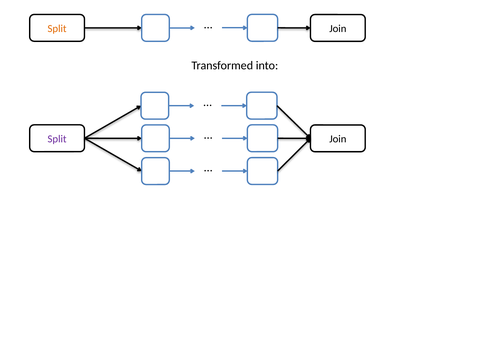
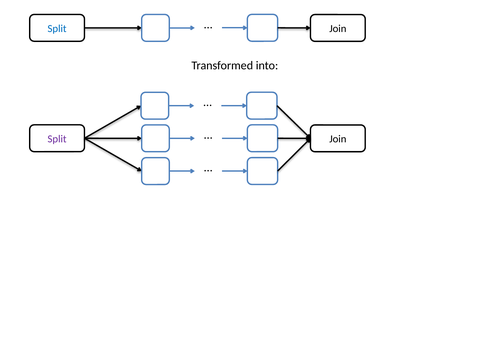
Split at (57, 29) colour: orange -> blue
